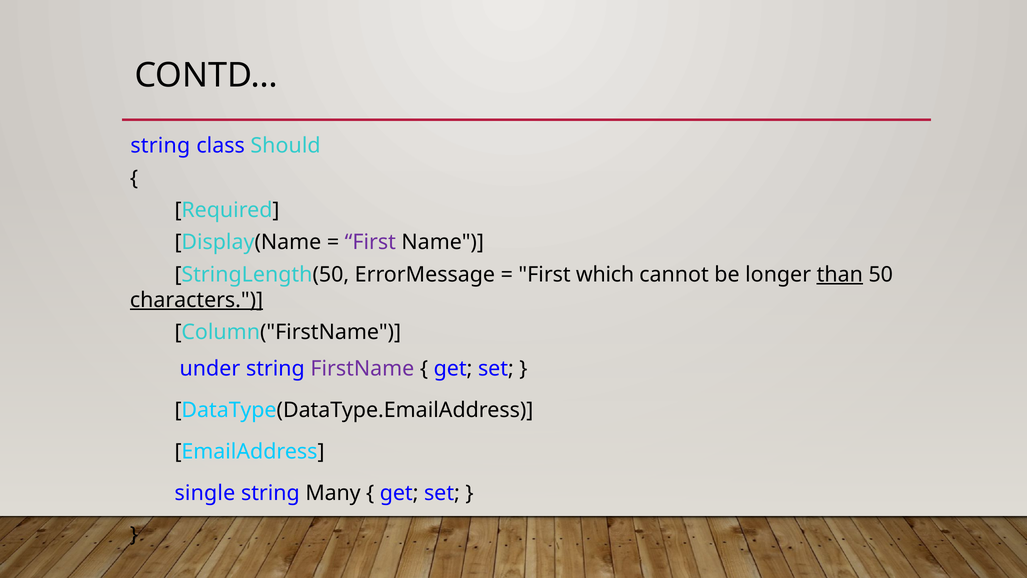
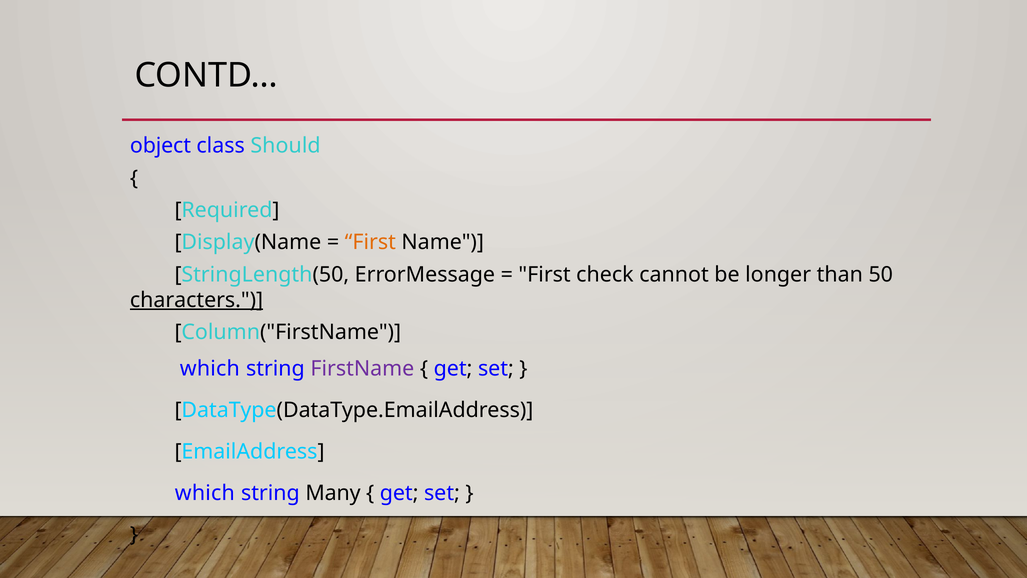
string at (160, 146): string -> object
First at (370, 242) colour: purple -> orange
which: which -> check
than underline: present -> none
under at (210, 368): under -> which
single at (205, 493): single -> which
